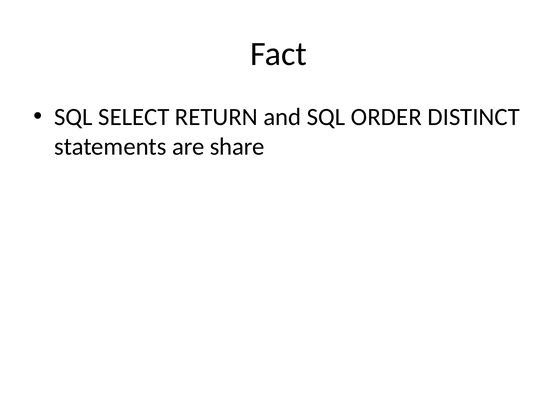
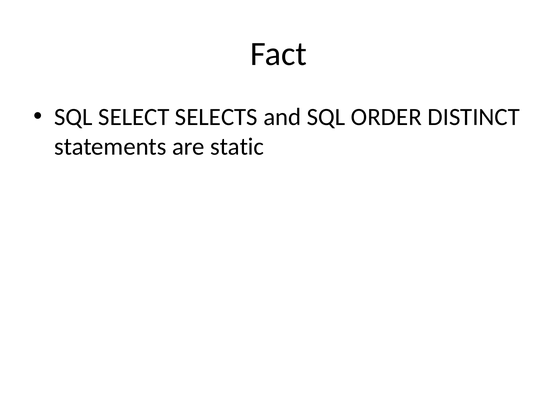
RETURN: RETURN -> SELECTS
share: share -> static
